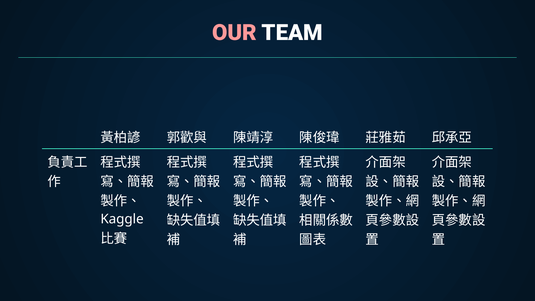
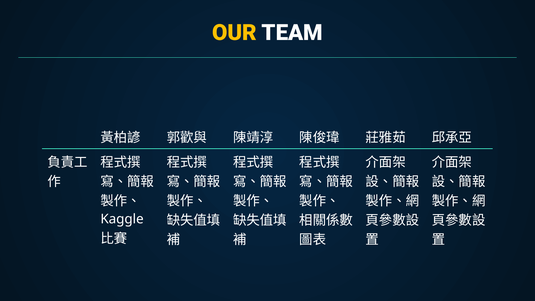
OUR colour: pink -> yellow
